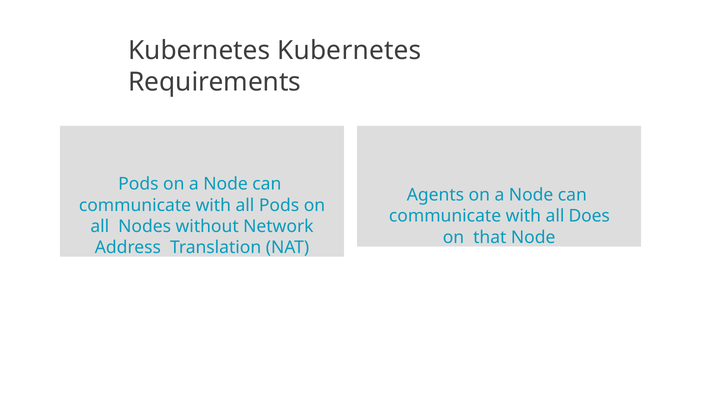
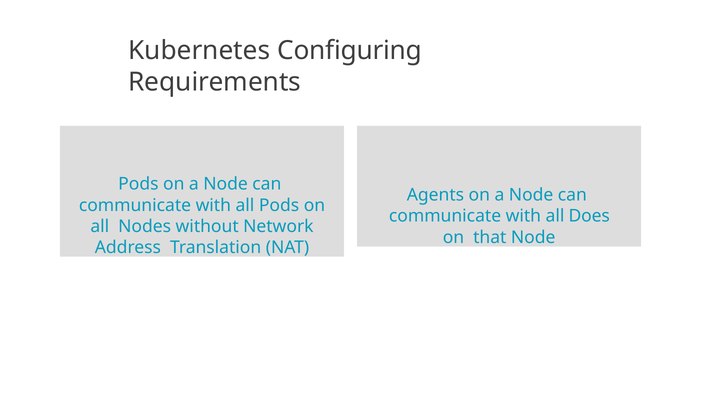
Kubernetes Kubernetes: Kubernetes -> Configuring
